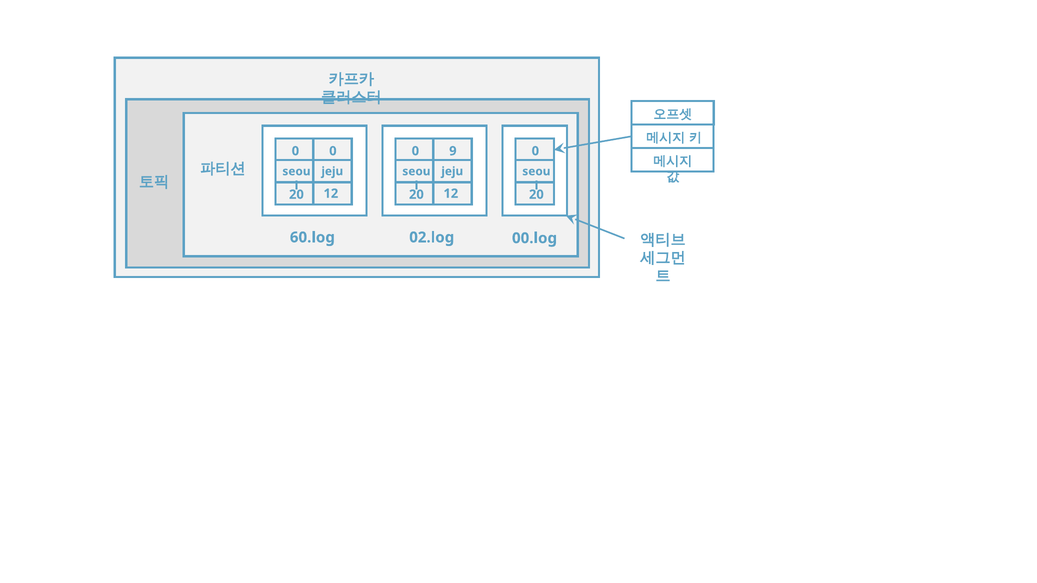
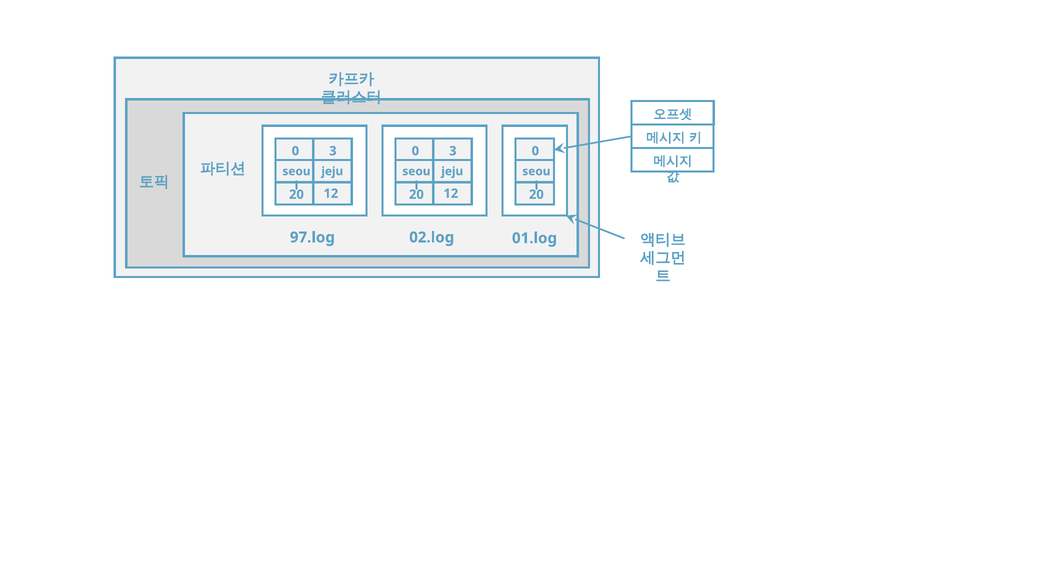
0 at (333, 151): 0 -> 3
9 at (453, 151): 9 -> 3
60.log: 60.log -> 97.log
00.log: 00.log -> 01.log
